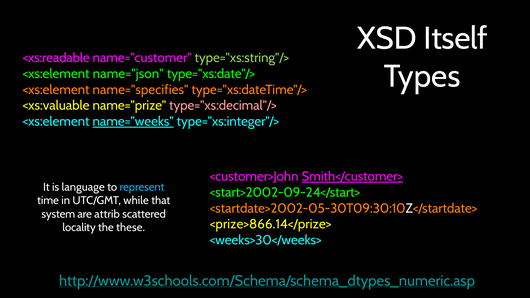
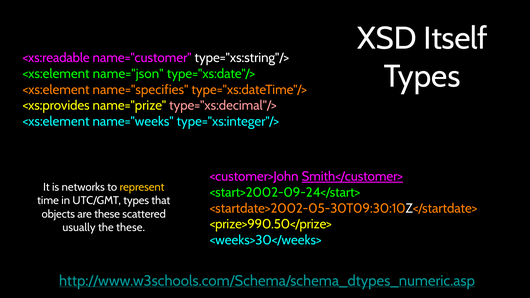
type="xs:string"/> colour: light green -> white
<xs:valuable: <xs:valuable -> <xs:provides
name="weeks underline: present -> none
language: language -> networks
represent colour: light blue -> yellow
UTC/GMT while: while -> types
system: system -> objects
are attrib: attrib -> these
<prize>866.14</prize>: <prize>866.14</prize> -> <prize>990.50</prize>
locality: locality -> usually
